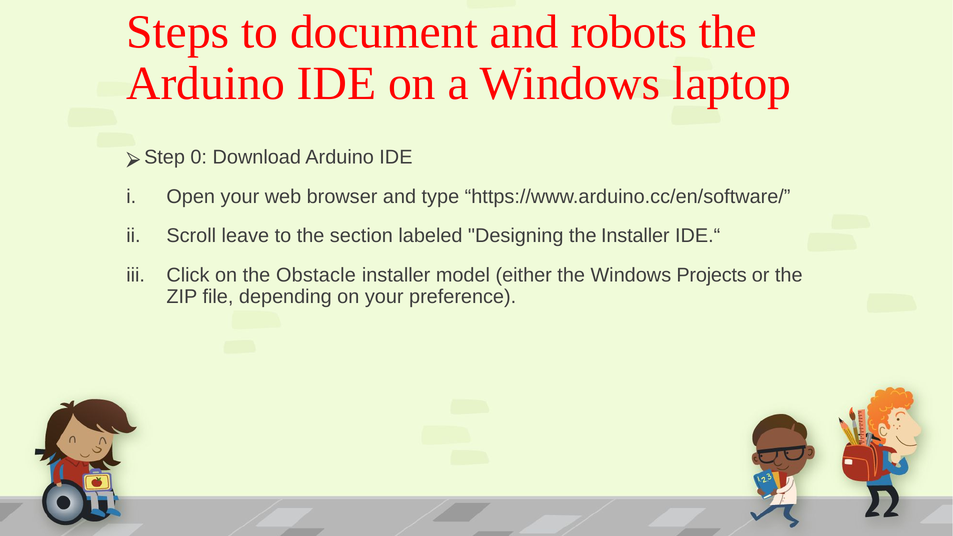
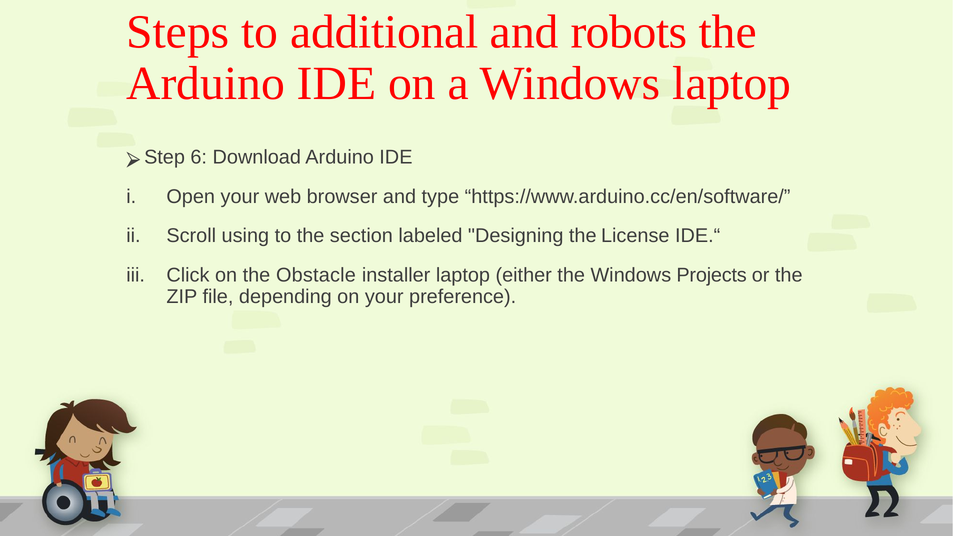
document: document -> additional
0: 0 -> 6
leave: leave -> using
the Installer: Installer -> License
installer model: model -> laptop
